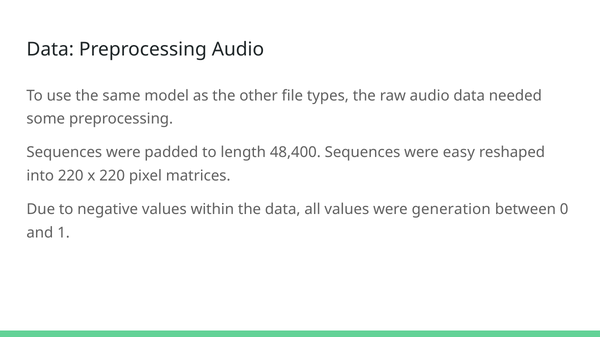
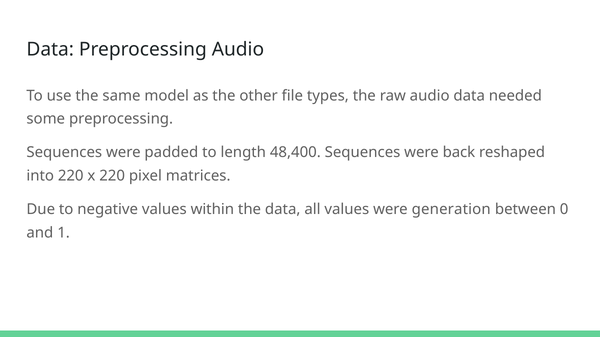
easy: easy -> back
